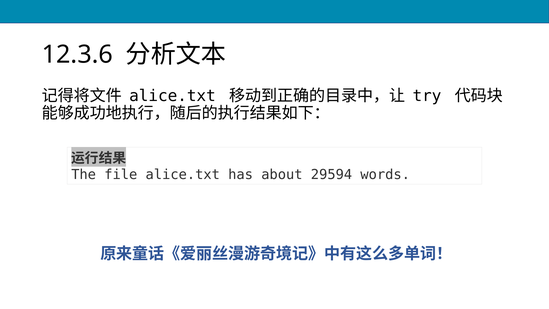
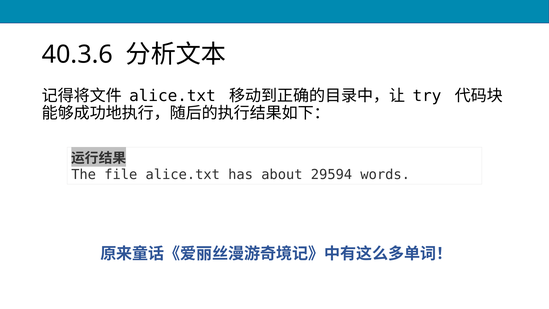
12.3.6: 12.3.6 -> 40.3.6
